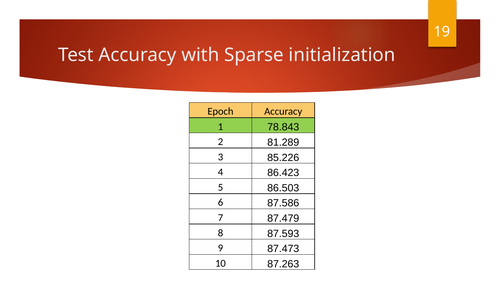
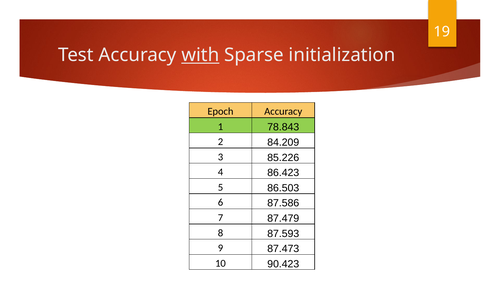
with underline: none -> present
81.289: 81.289 -> 84.209
87.263: 87.263 -> 90.423
